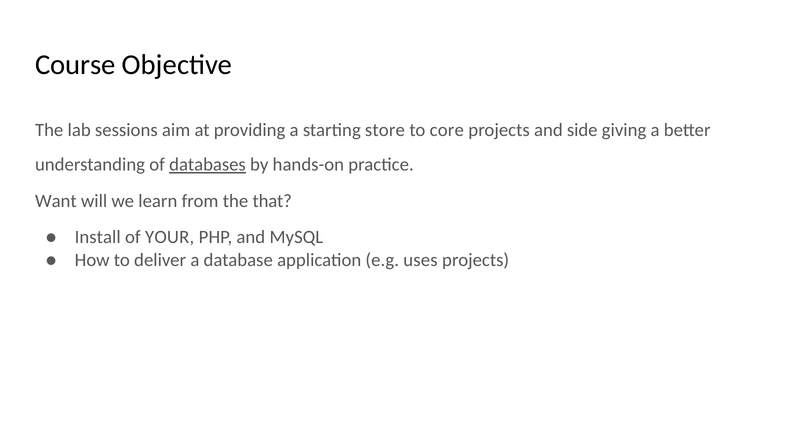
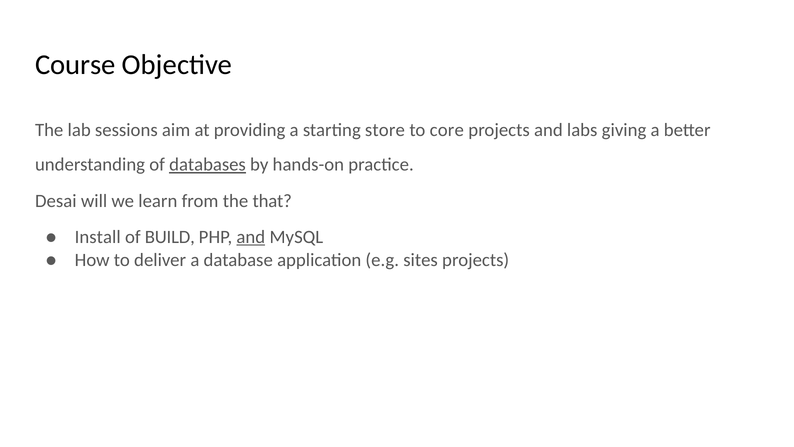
side: side -> labs
Want: Want -> Desai
YOUR: YOUR -> BUILD
and at (251, 237) underline: none -> present
uses: uses -> sites
